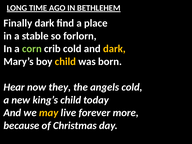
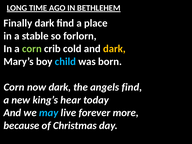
child at (65, 62) colour: yellow -> light blue
Hear at (14, 87): Hear -> Corn
now they: they -> dark
angels cold: cold -> find
king’s child: child -> hear
may colour: yellow -> light blue
